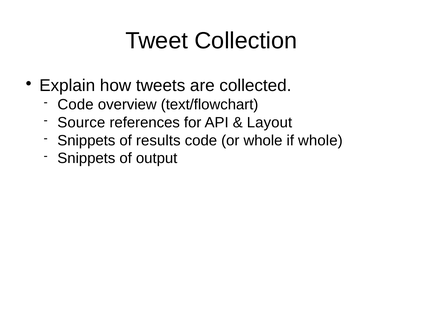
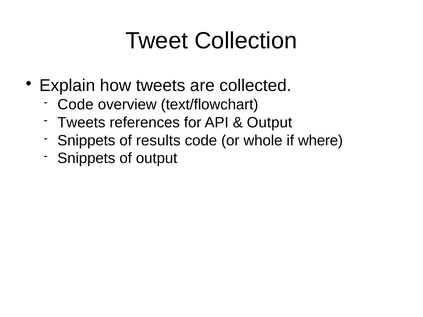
Source at (81, 123): Source -> Tweets
Layout at (270, 123): Layout -> Output
if whole: whole -> where
